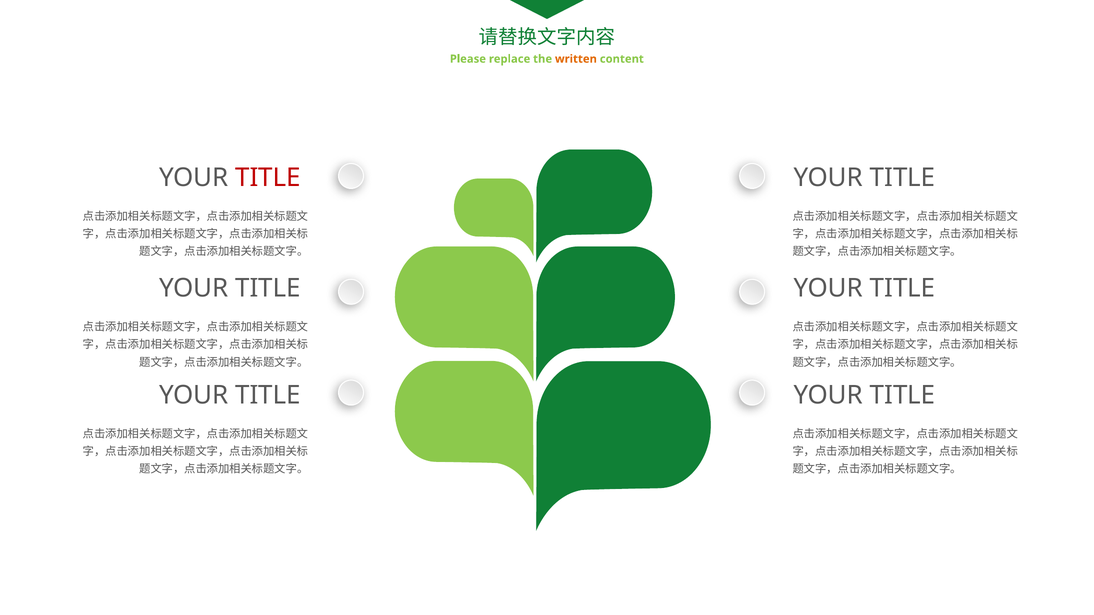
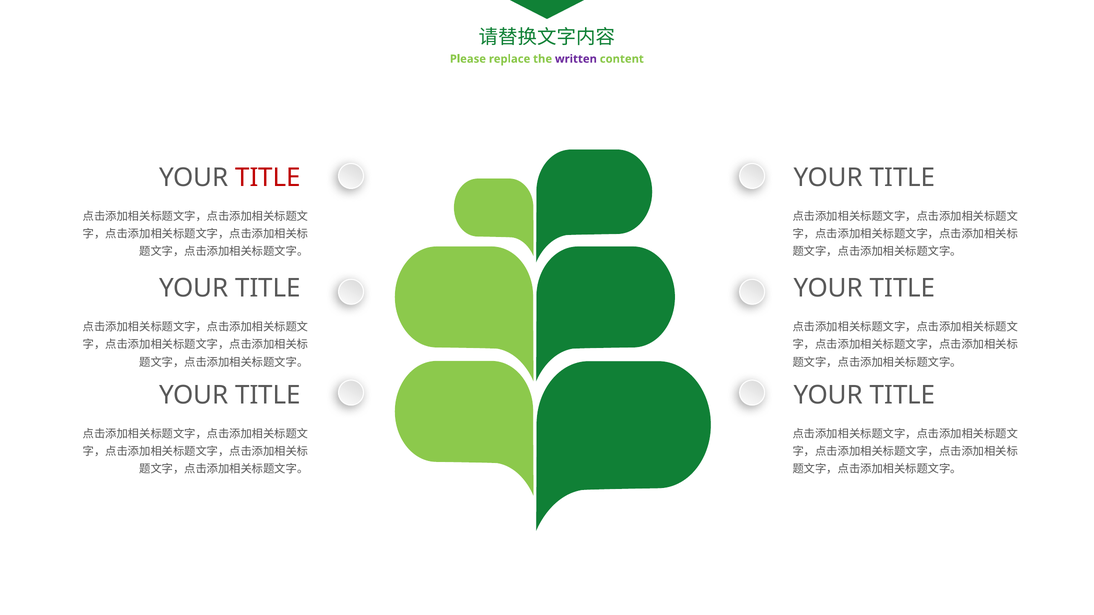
written colour: orange -> purple
